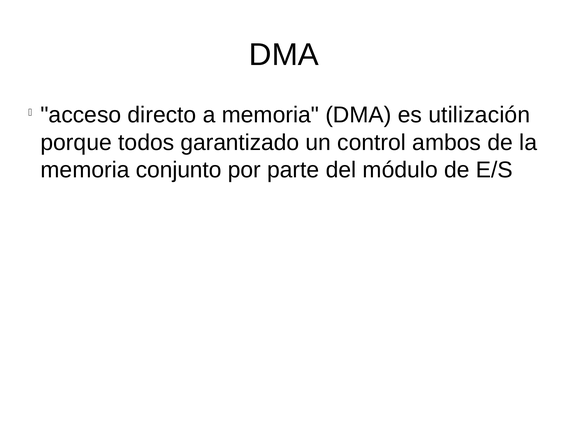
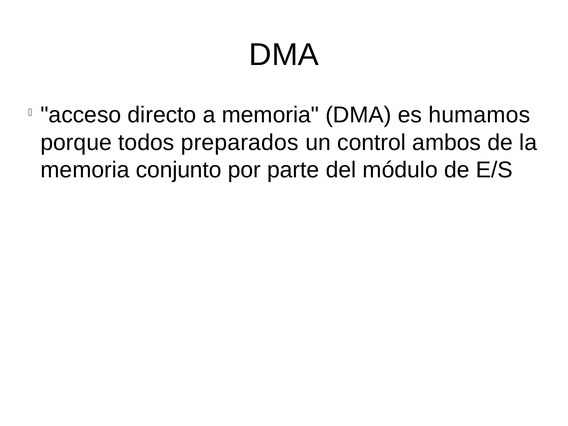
utilización: utilización -> humamos
garantizado: garantizado -> preparados
